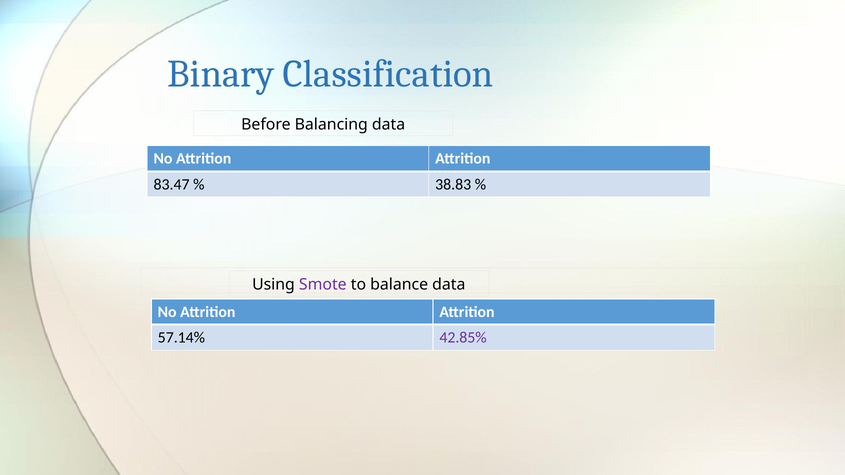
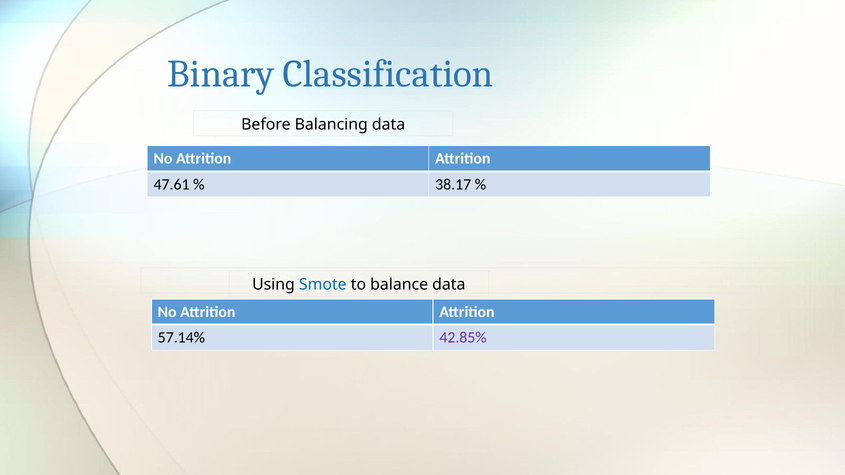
83.47: 83.47 -> 47.61
38.83: 38.83 -> 38.17
Smote colour: purple -> blue
